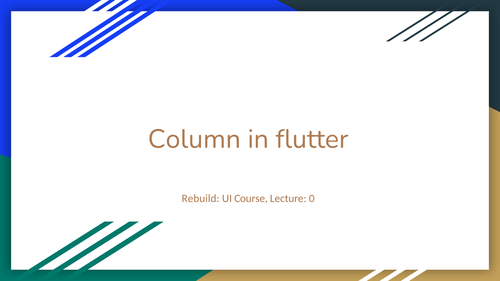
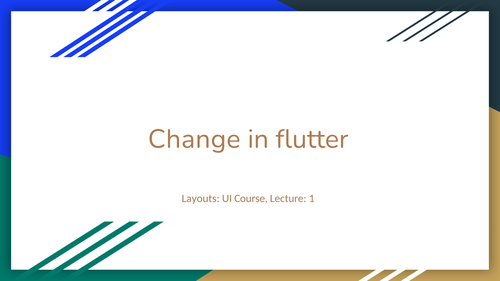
Column: Column -> Change
Rebuild: Rebuild -> Layouts
0: 0 -> 1
